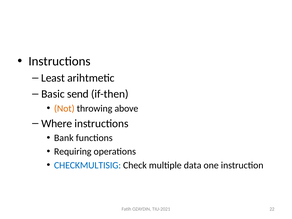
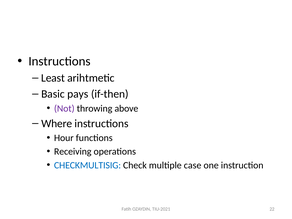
send: send -> pays
Not colour: orange -> purple
Bank: Bank -> Hour
Requiring: Requiring -> Receiving
data: data -> case
